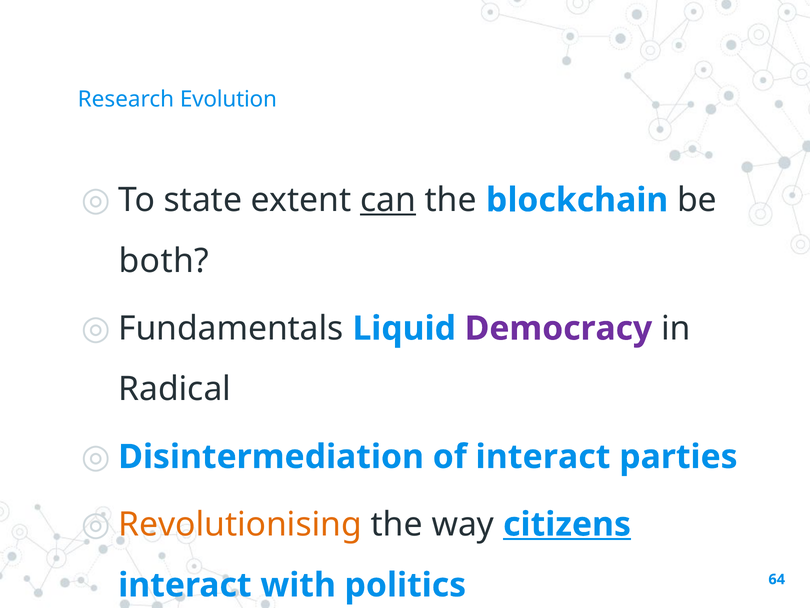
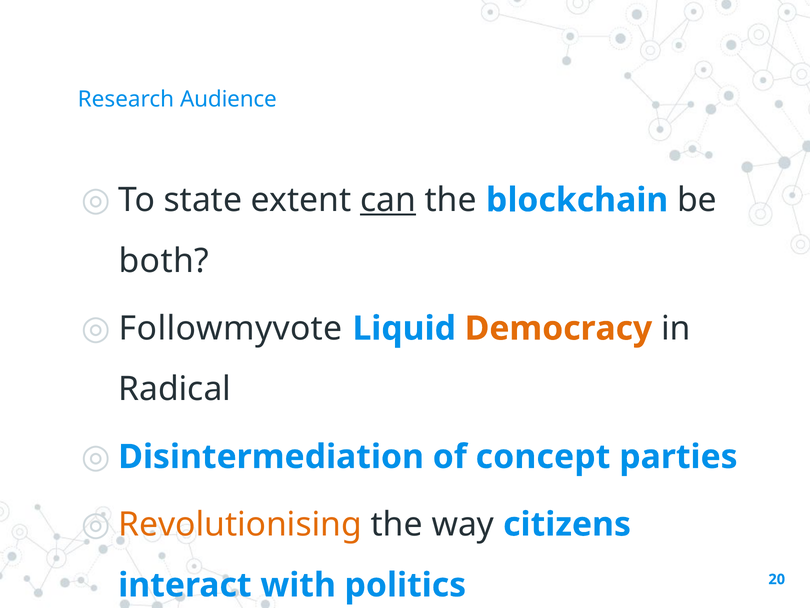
Evolution: Evolution -> Audience
Fundamentals: Fundamentals -> Followmyvote
Democracy colour: purple -> orange
of interact: interact -> concept
citizens underline: present -> none
64: 64 -> 20
